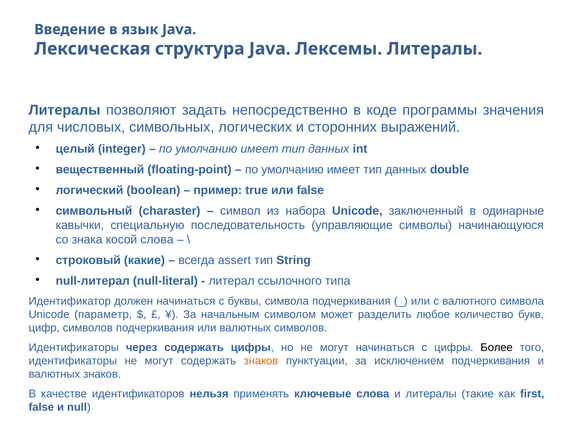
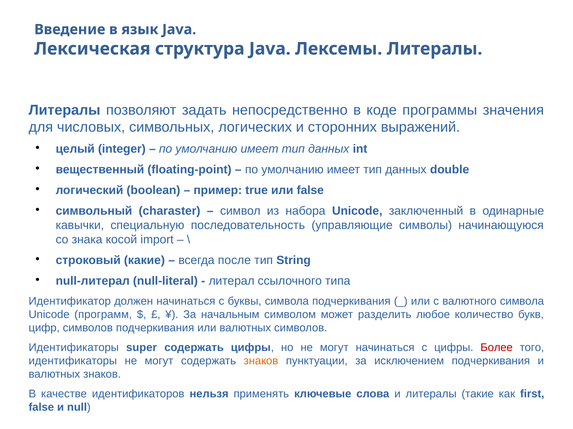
косой слова: слова -> import
assert: assert -> после
параметр: параметр -> программ
через: через -> super
Более colour: black -> red
